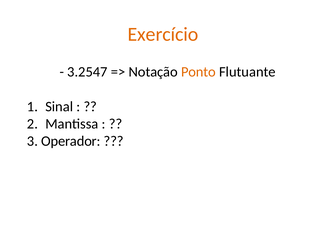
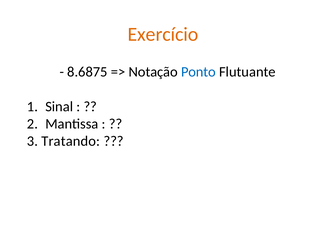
3.2547: 3.2547 -> 8.6875
Ponto colour: orange -> blue
Operador: Operador -> Tratando
